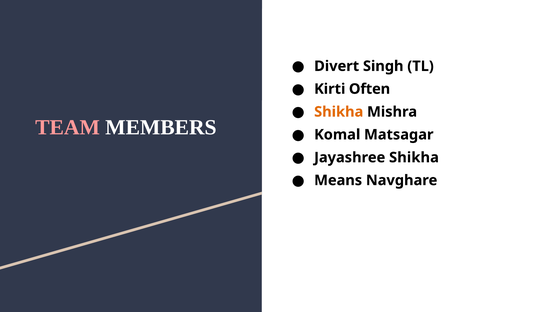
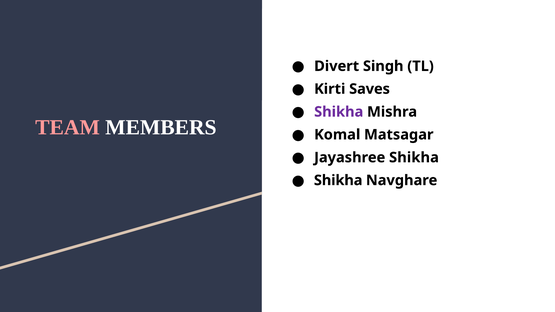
Often: Often -> Saves
Shikha at (339, 112) colour: orange -> purple
Means at (338, 180): Means -> Shikha
